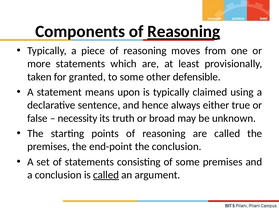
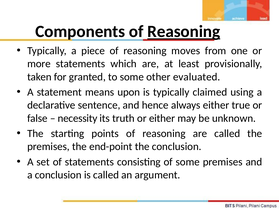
defensible: defensible -> evaluated
or broad: broad -> either
called at (106, 174) underline: present -> none
